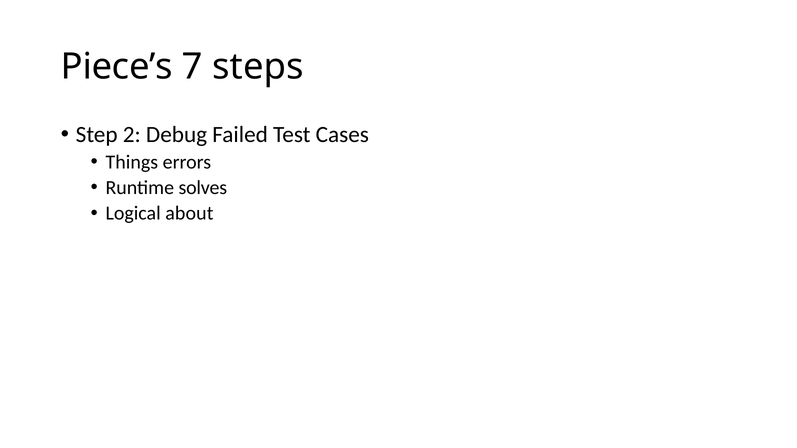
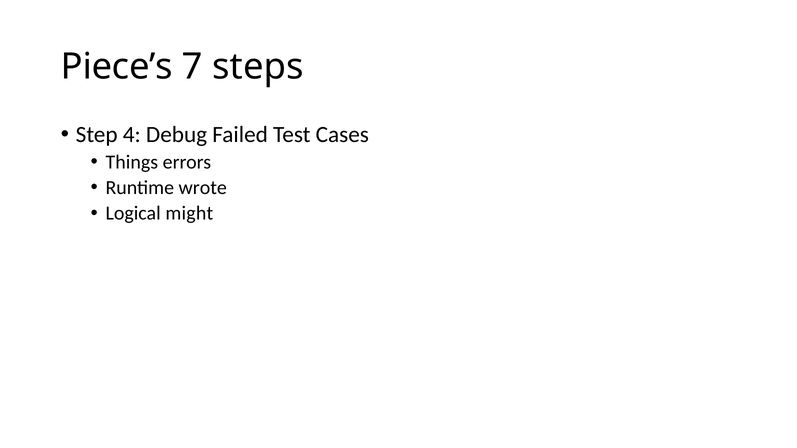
2: 2 -> 4
solves: solves -> wrote
about: about -> might
